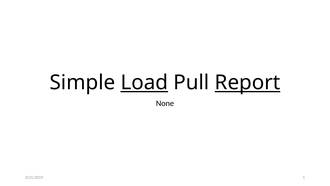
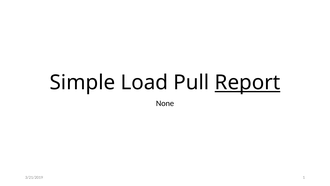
Load underline: present -> none
